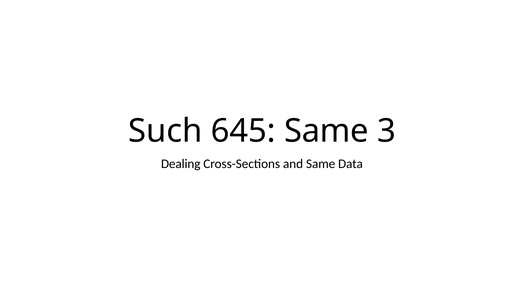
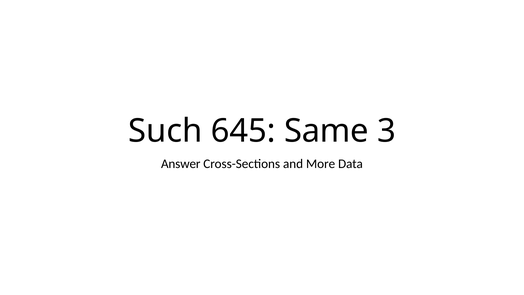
Dealing: Dealing -> Answer
and Same: Same -> More
